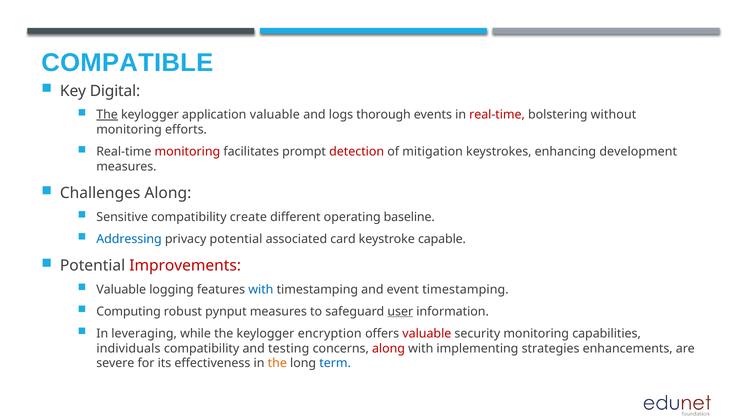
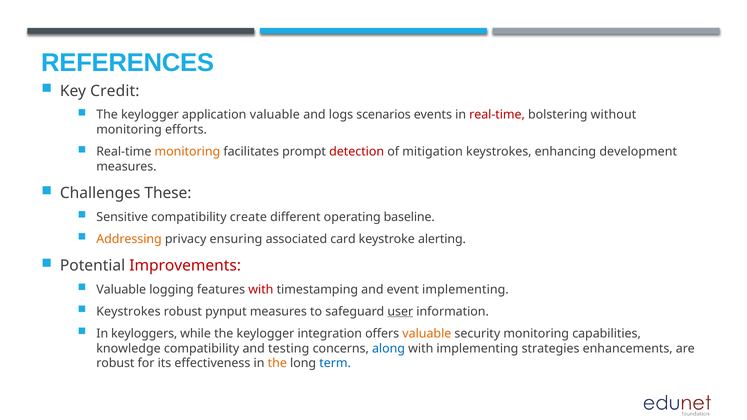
COMPATIBLE: COMPATIBLE -> REFERENCES
Digital: Digital -> Credit
The at (107, 115) underline: present -> none
thorough: thorough -> scenarios
monitoring at (187, 152) colour: red -> orange
Challenges Along: Along -> These
Addressing colour: blue -> orange
privacy potential: potential -> ensuring
capable: capable -> alerting
with at (261, 290) colour: blue -> red
event timestamping: timestamping -> implementing
Computing at (129, 312): Computing -> Keystrokes
leveraging: leveraging -> keyloggers
encryption: encryption -> integration
valuable at (427, 334) colour: red -> orange
individuals: individuals -> knowledge
along at (389, 349) colour: red -> blue
severe at (115, 364): severe -> robust
